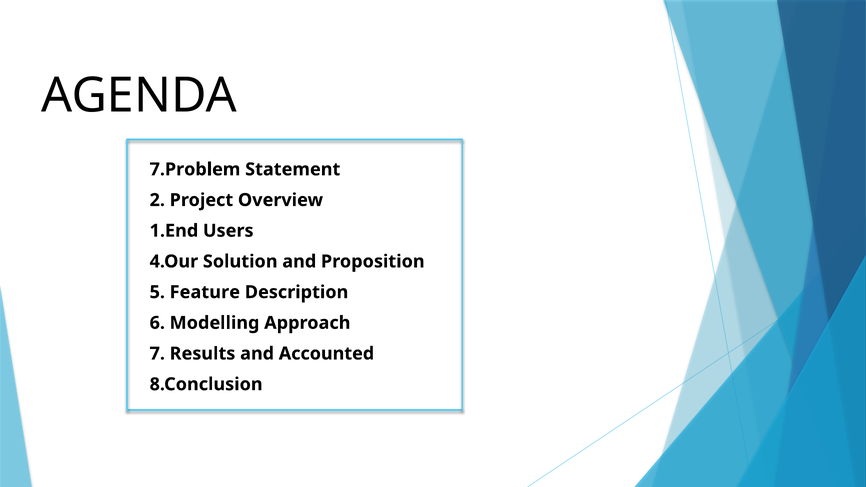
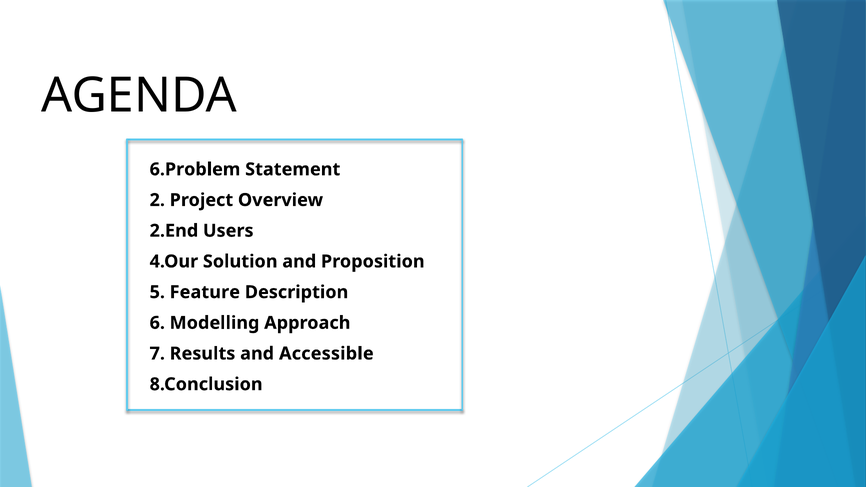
7.Problem: 7.Problem -> 6.Problem
1.End: 1.End -> 2.End
Accounted: Accounted -> Accessible
